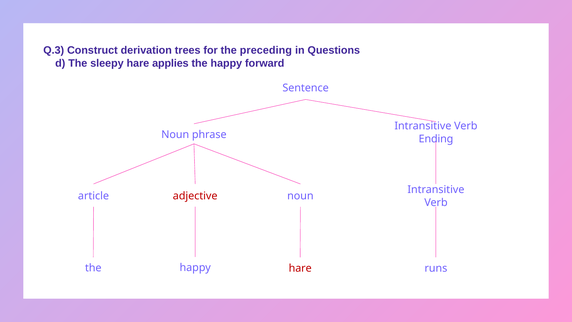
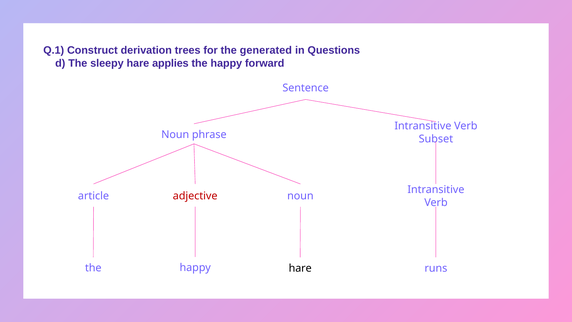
Q.3: Q.3 -> Q.1
preceding: preceding -> generated
Ending: Ending -> Subset
hare at (300, 268) colour: red -> black
